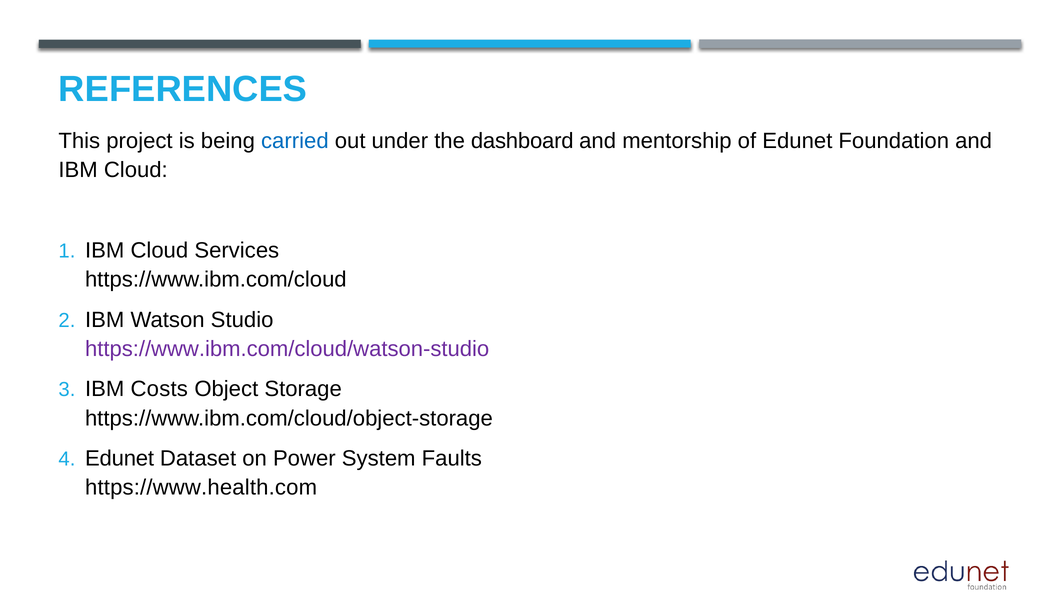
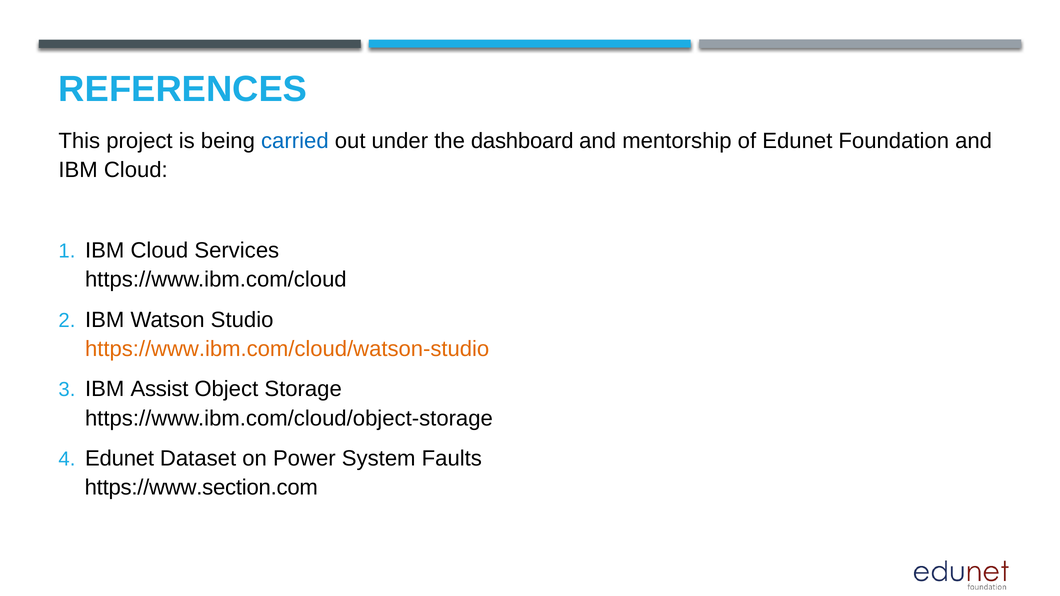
https://www.ibm.com/cloud/watson-studio colour: purple -> orange
Costs: Costs -> Assist
https://www.health.com: https://www.health.com -> https://www.section.com
